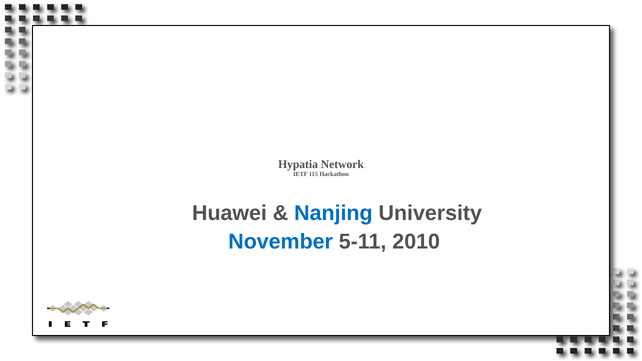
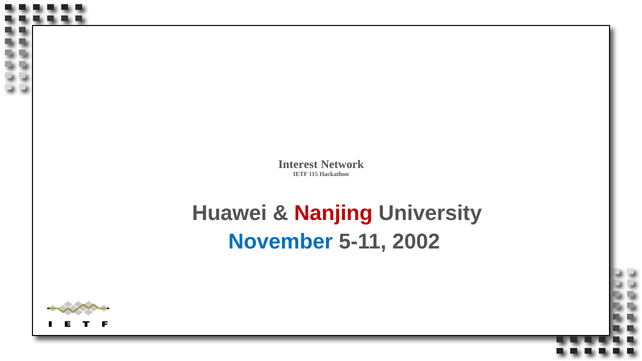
Hypatia: Hypatia -> Interest
Nanjing colour: blue -> red
2010: 2010 -> 2002
